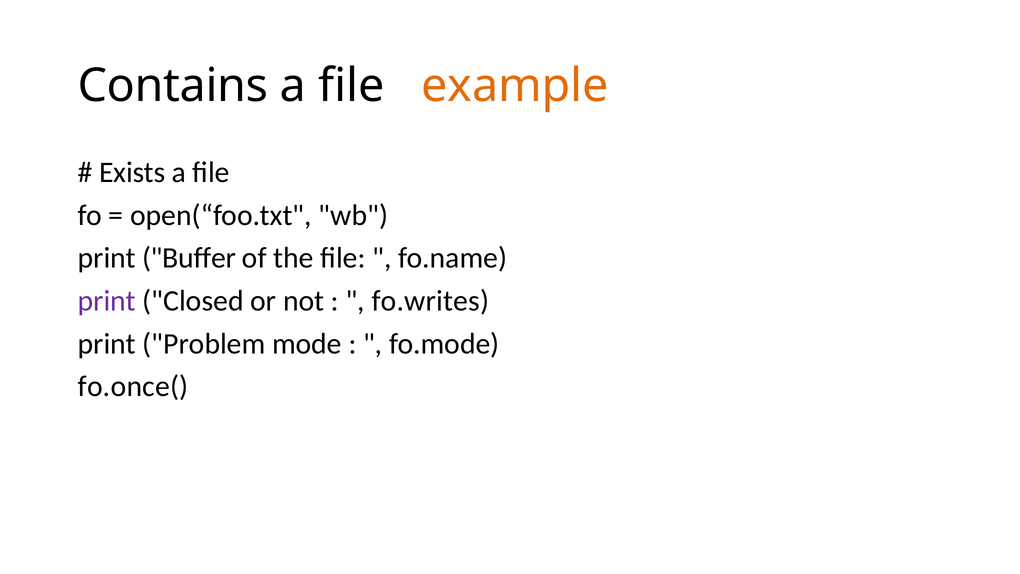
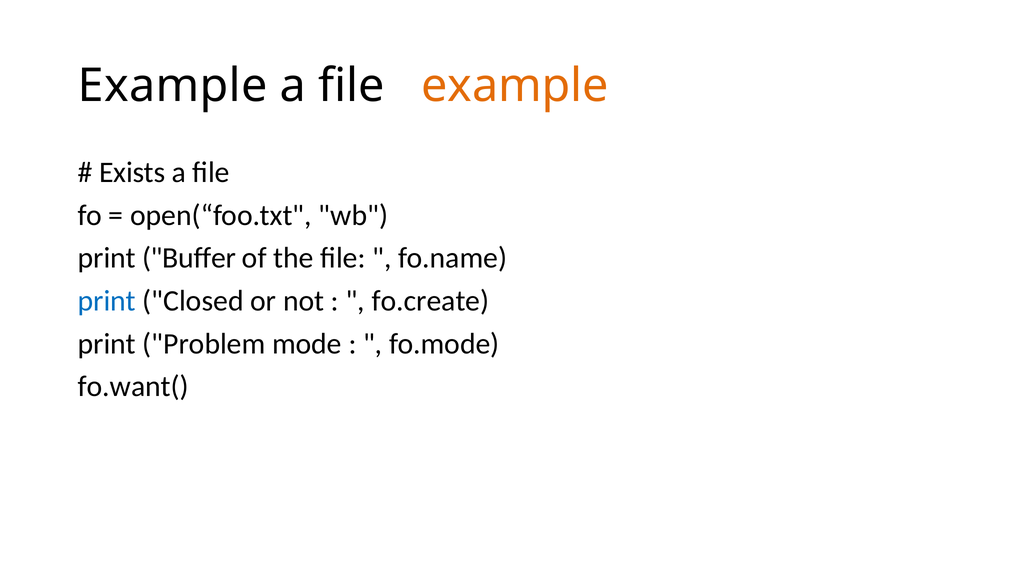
Contains at (173, 86): Contains -> Example
print at (107, 301) colour: purple -> blue
fo.writes: fo.writes -> fo.create
fo.once(: fo.once( -> fo.want(
